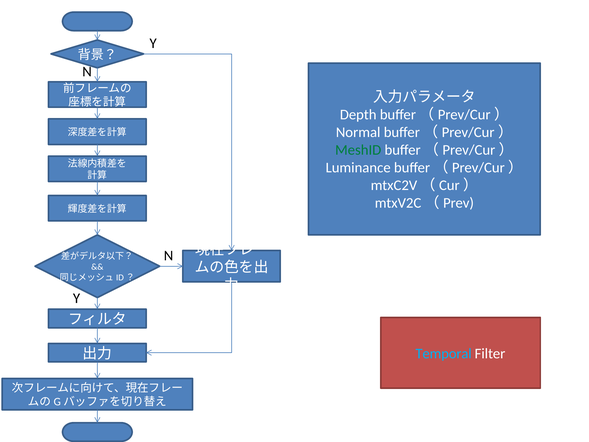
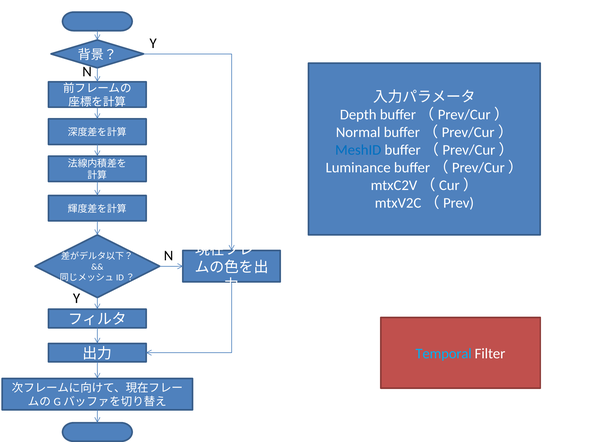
MeshID colour: green -> blue
